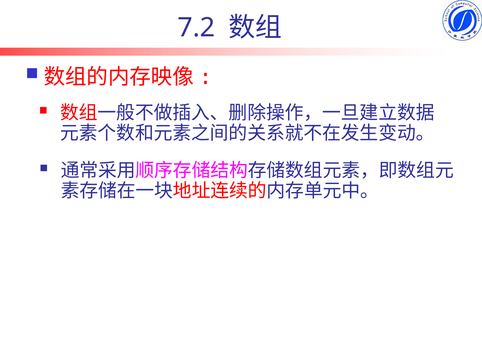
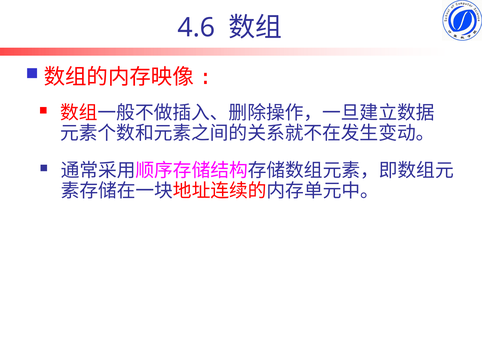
7.2: 7.2 -> 4.6
